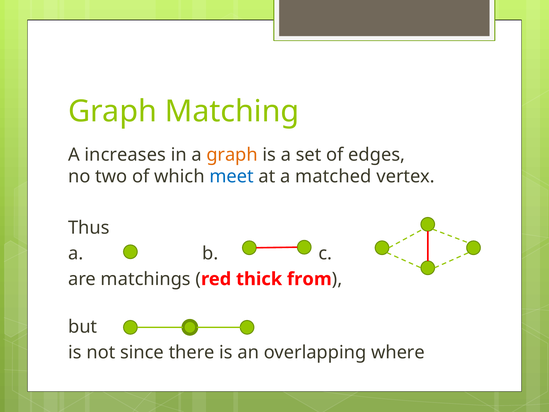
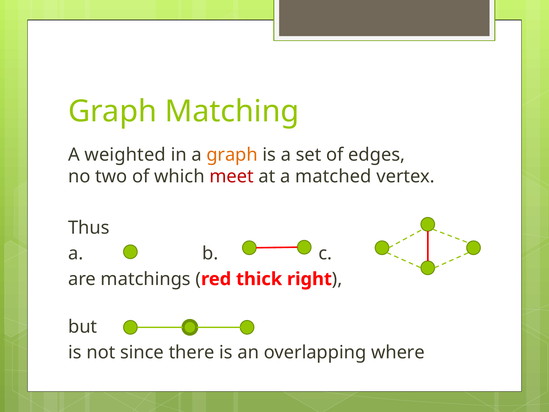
increases: increases -> weighted
meet colour: blue -> red
from: from -> right
